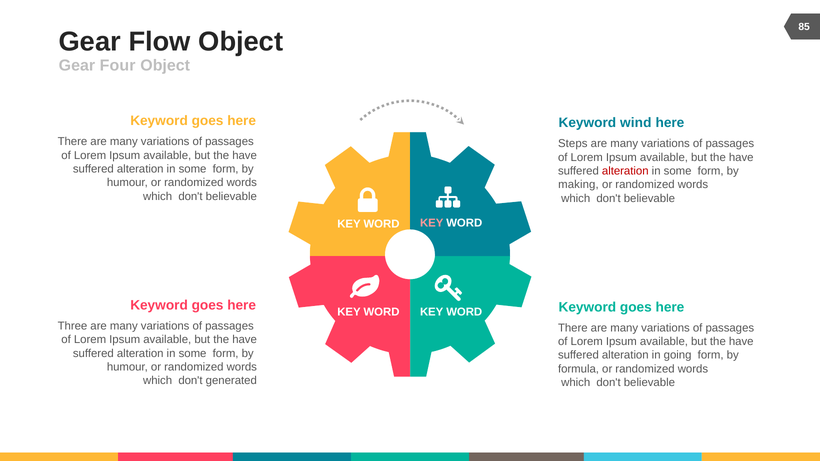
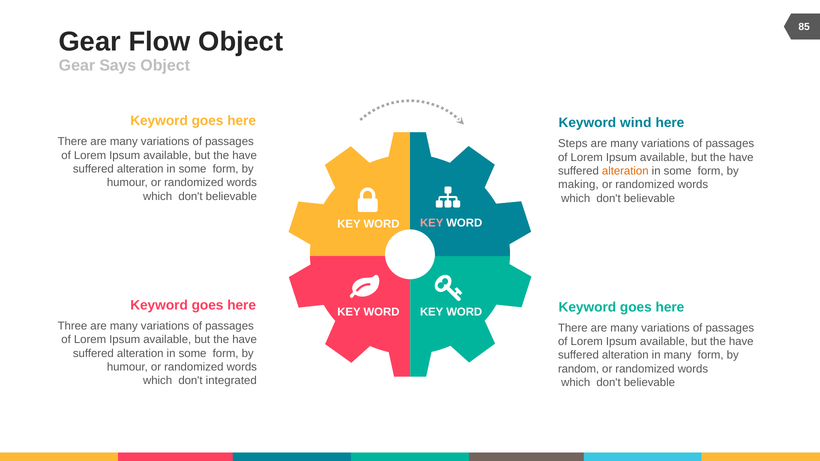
Four: Four -> Says
alteration at (625, 171) colour: red -> orange
in going: going -> many
formula: formula -> random
generated: generated -> integrated
